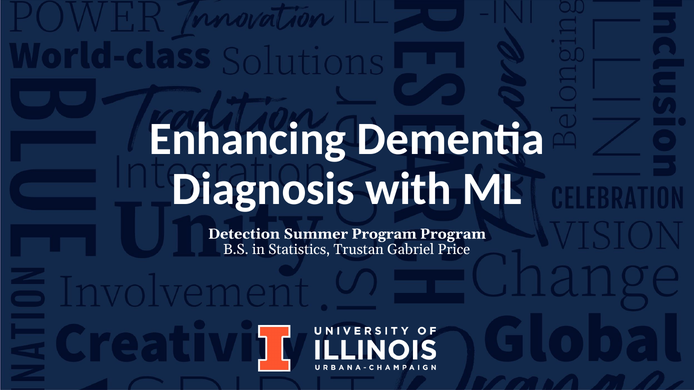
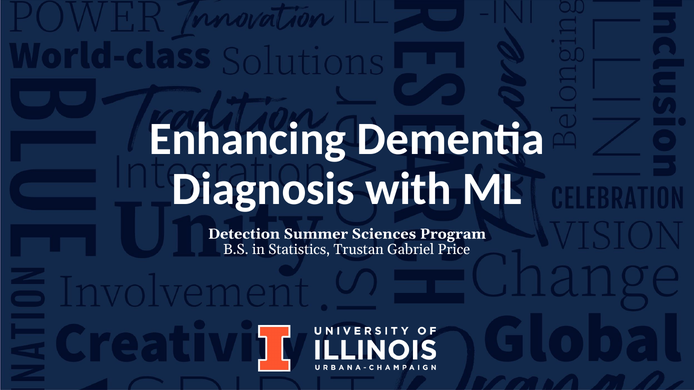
Summer Program: Program -> Sciences
